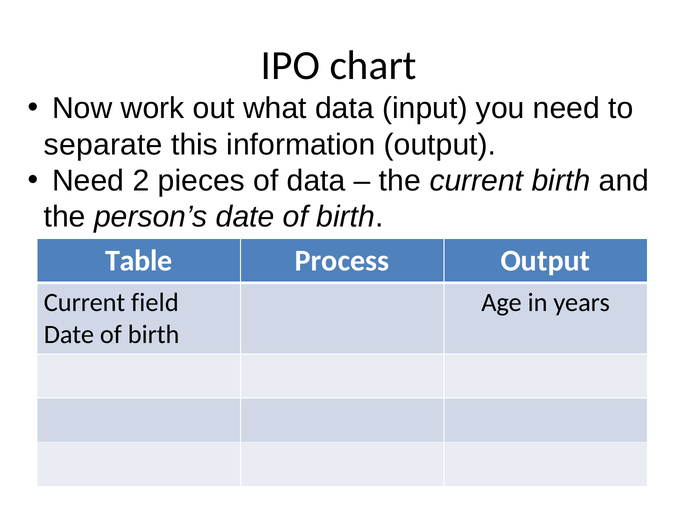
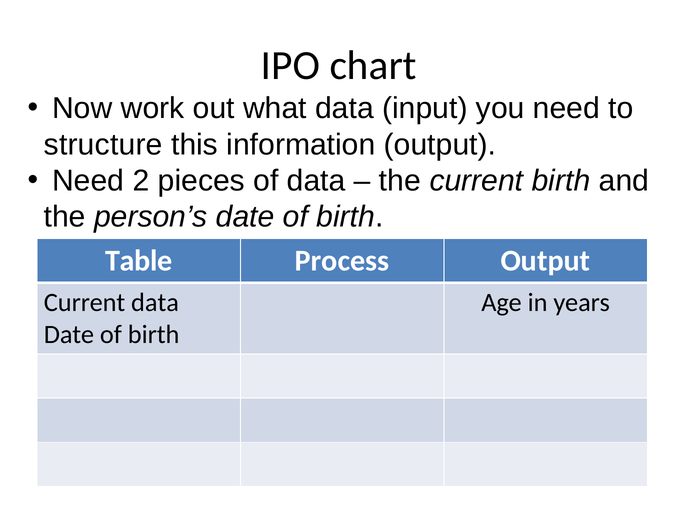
separate: separate -> structure
Current field: field -> data
